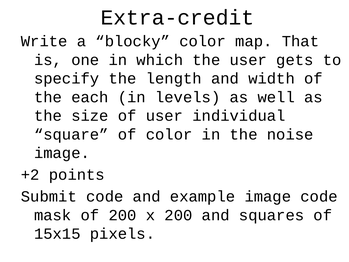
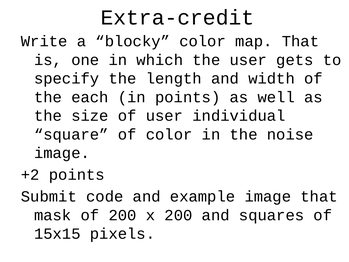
in levels: levels -> points
image code: code -> that
